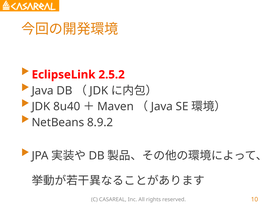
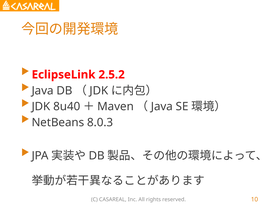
8.9.2: 8.9.2 -> 8.0.3
